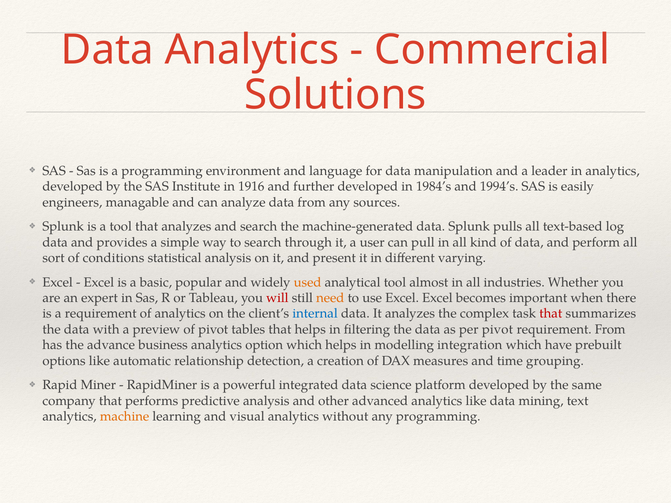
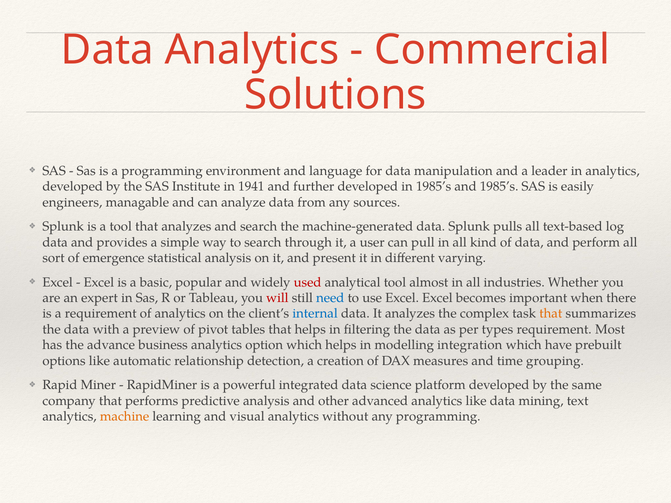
1916: 1916 -> 1941
in 1984’s: 1984’s -> 1985’s
and 1994’s: 1994’s -> 1985’s
conditions: conditions -> emergence
used colour: orange -> red
need colour: orange -> blue
that at (551, 314) colour: red -> orange
per pivot: pivot -> types
requirement From: From -> Most
